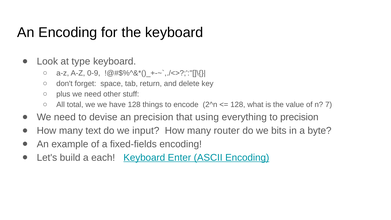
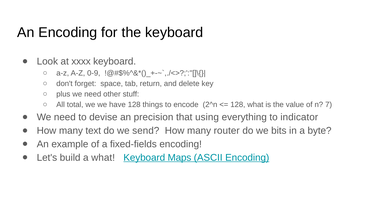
type: type -> xxxx
to precision: precision -> indicator
input: input -> send
a each: each -> what
Enter: Enter -> Maps
